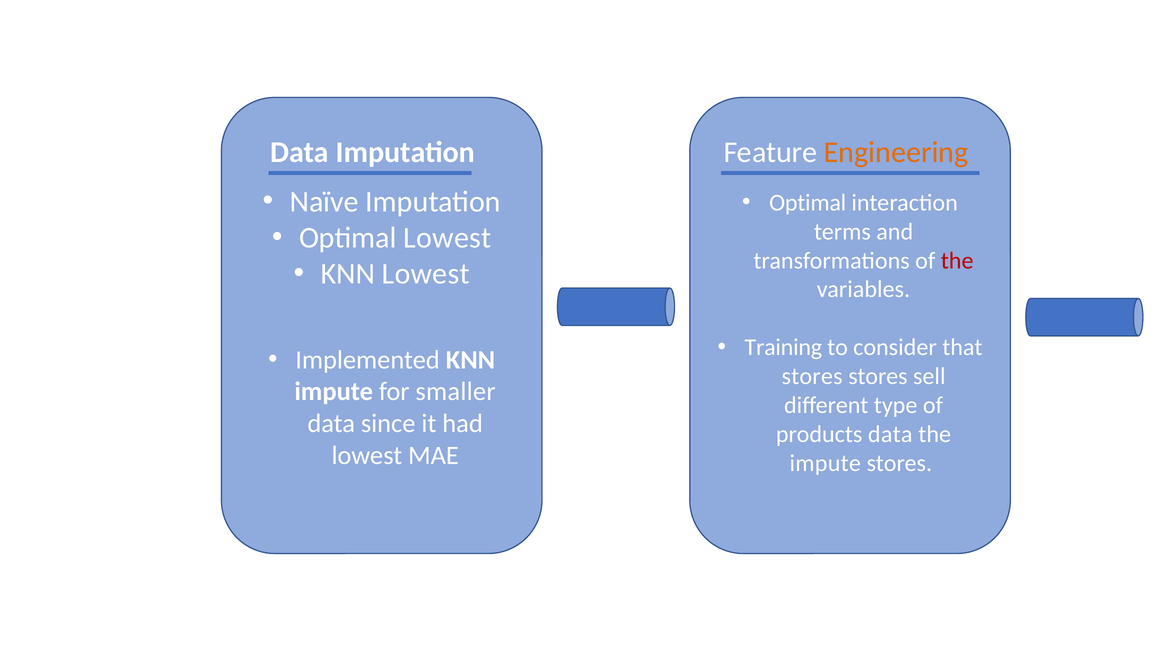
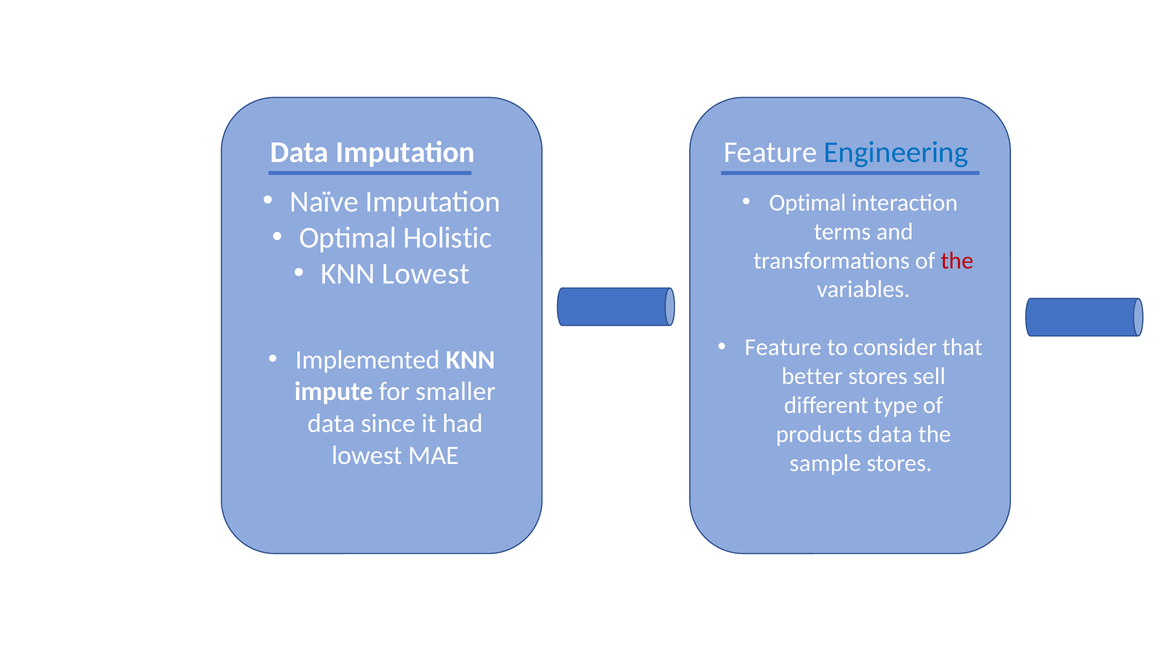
Engineering colour: orange -> blue
Optimal Lowest: Lowest -> Holistic
Training at (783, 347): Training -> Feature
stores at (812, 376): stores -> better
impute at (825, 463): impute -> sample
